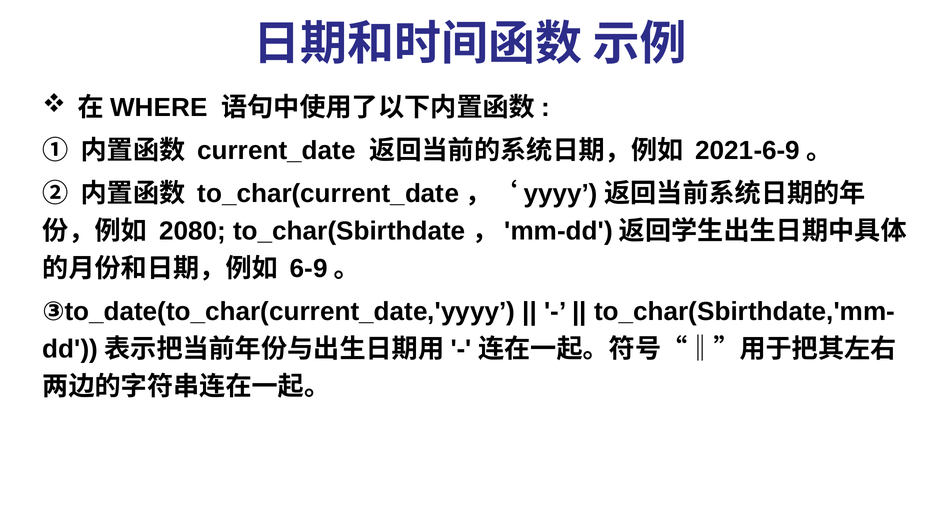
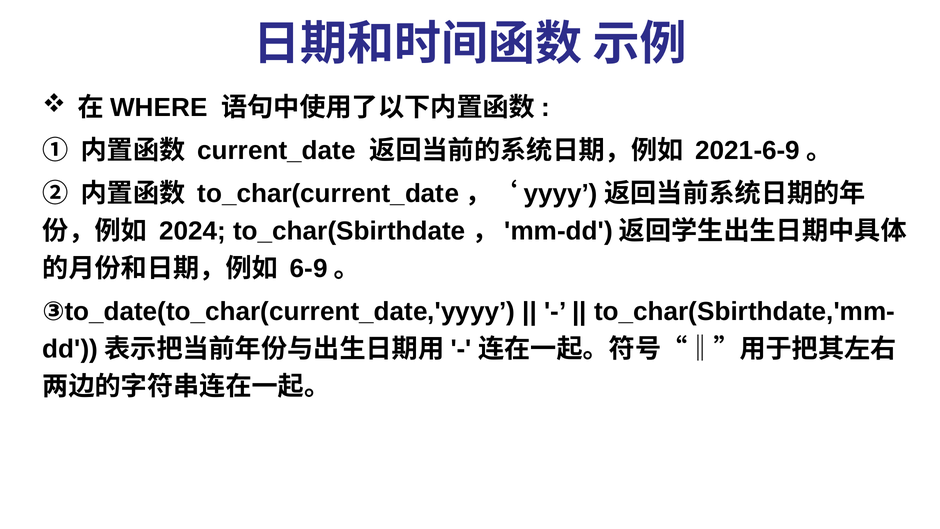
2080: 2080 -> 2024
